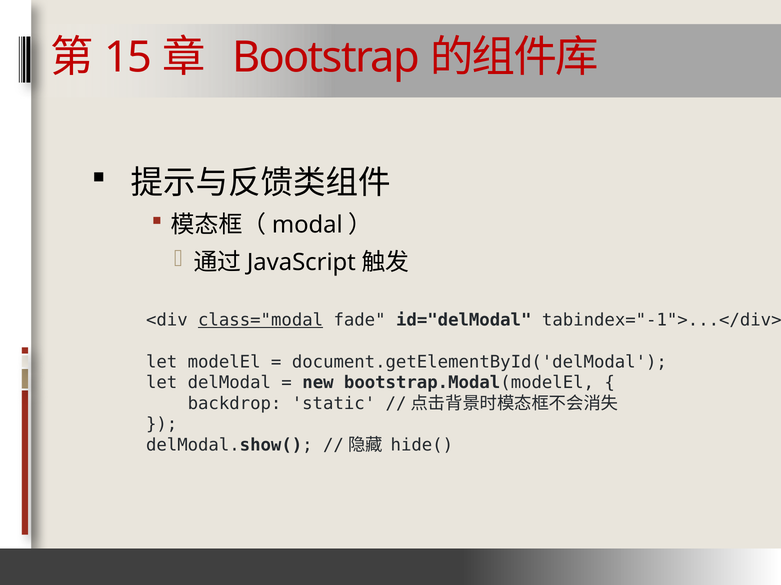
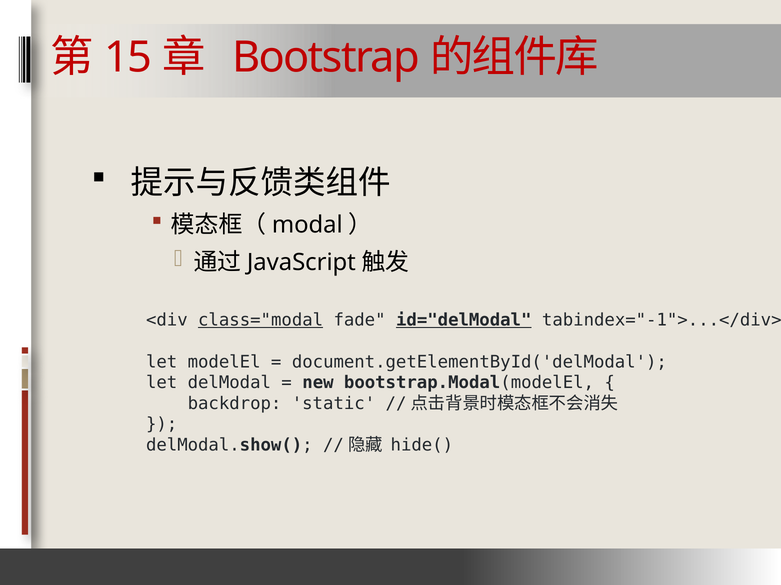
id="delModal underline: none -> present
